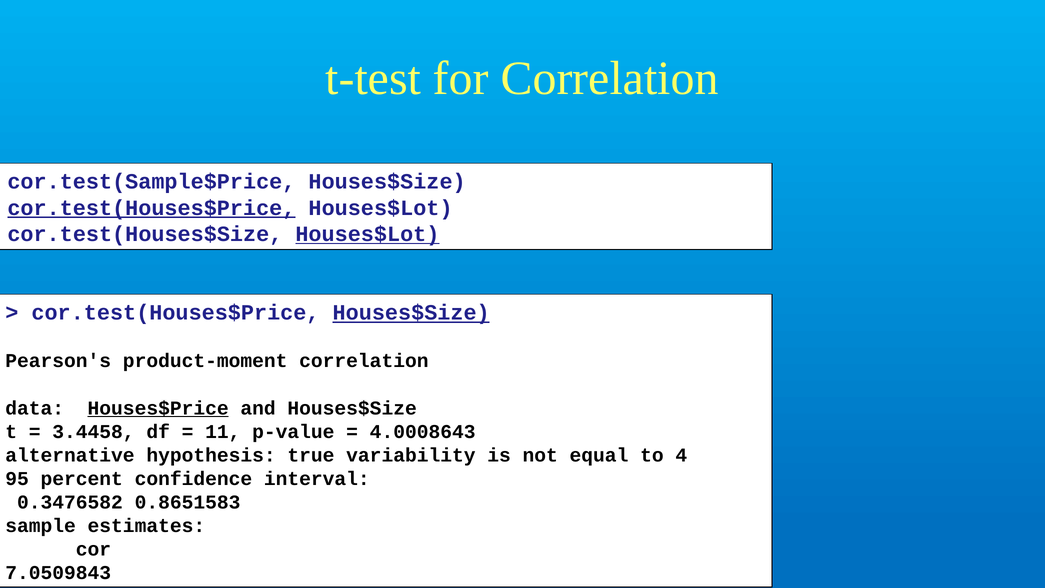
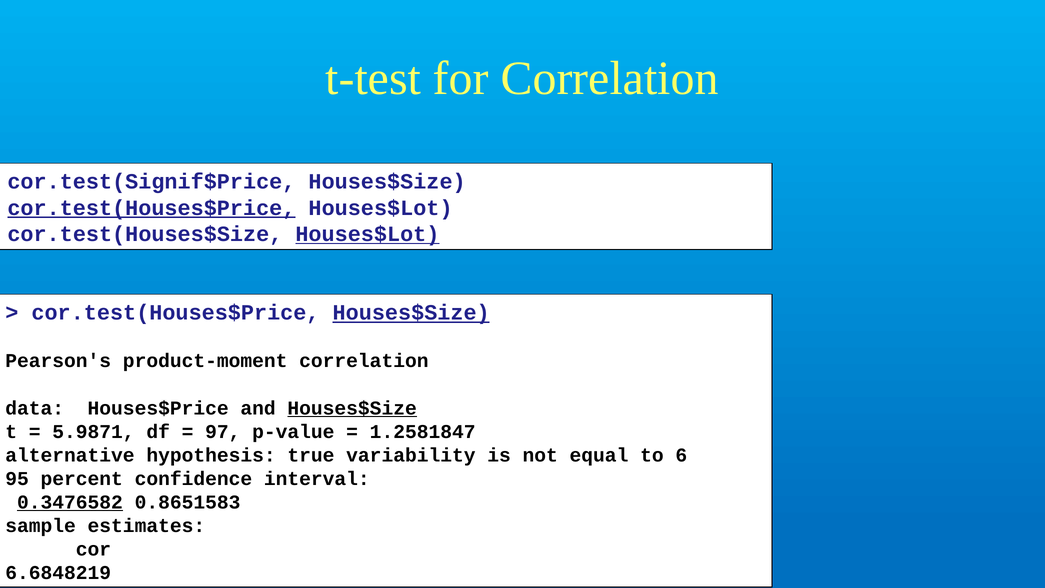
cor.test(Sample$Price: cor.test(Sample$Price -> cor.test(Signif$Price
Houses$Price underline: present -> none
Houses$Size at (352, 408) underline: none -> present
3.4458: 3.4458 -> 5.9871
11: 11 -> 97
4.0008643: 4.0008643 -> 1.2581847
4: 4 -> 6
0.3476582 underline: none -> present
7.0509843: 7.0509843 -> 6.6848219
